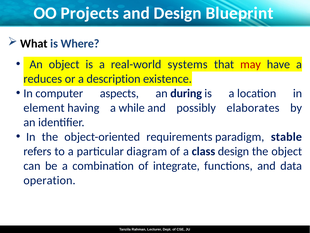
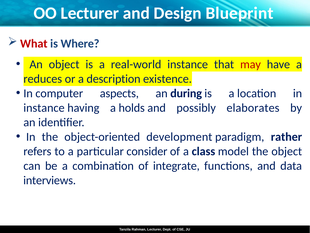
OO Projects: Projects -> Lecturer
What colour: black -> red
real-world systems: systems -> instance
element at (44, 108): element -> instance
while: while -> holds
requirements: requirements -> development
stable: stable -> rather
diagram: diagram -> consider
class design: design -> model
operation: operation -> interviews
